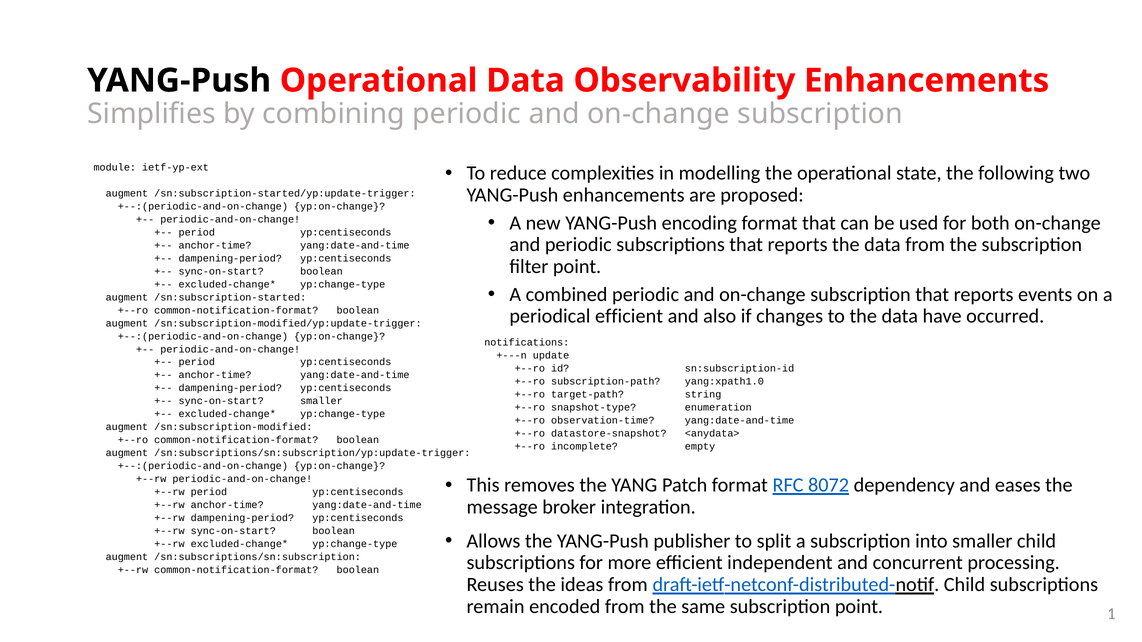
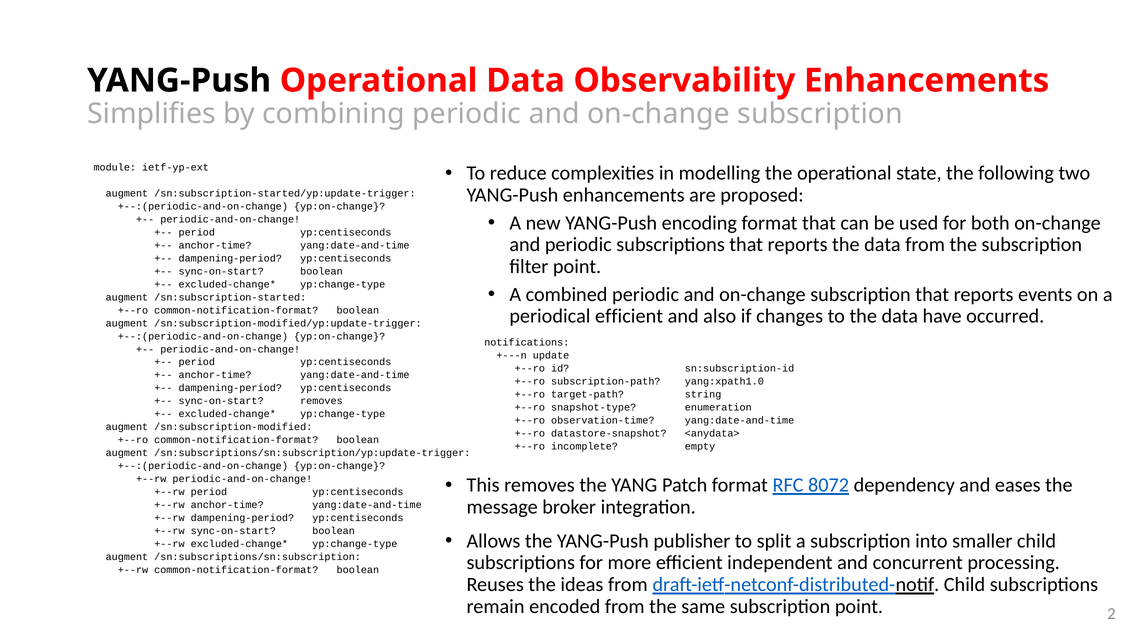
sync-on-start smaller: smaller -> removes
1: 1 -> 2
